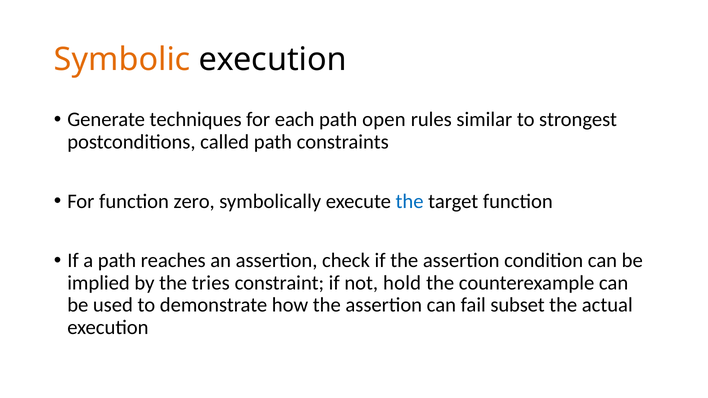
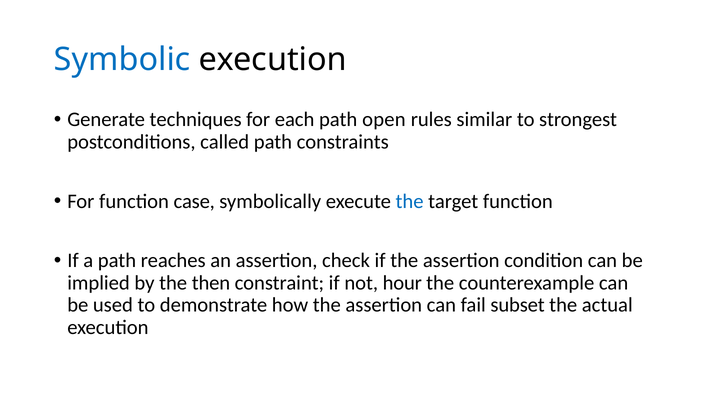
Symbolic colour: orange -> blue
zero: zero -> case
tries: tries -> then
hold: hold -> hour
